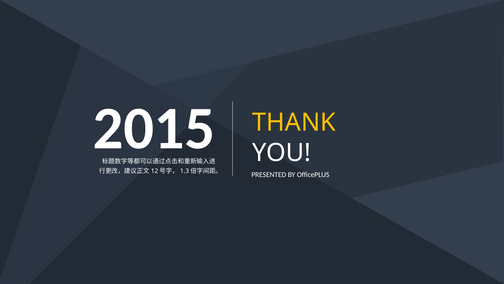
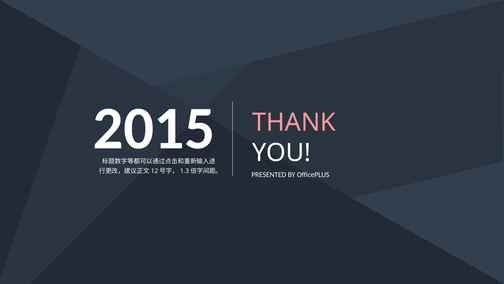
THANK colour: yellow -> pink
